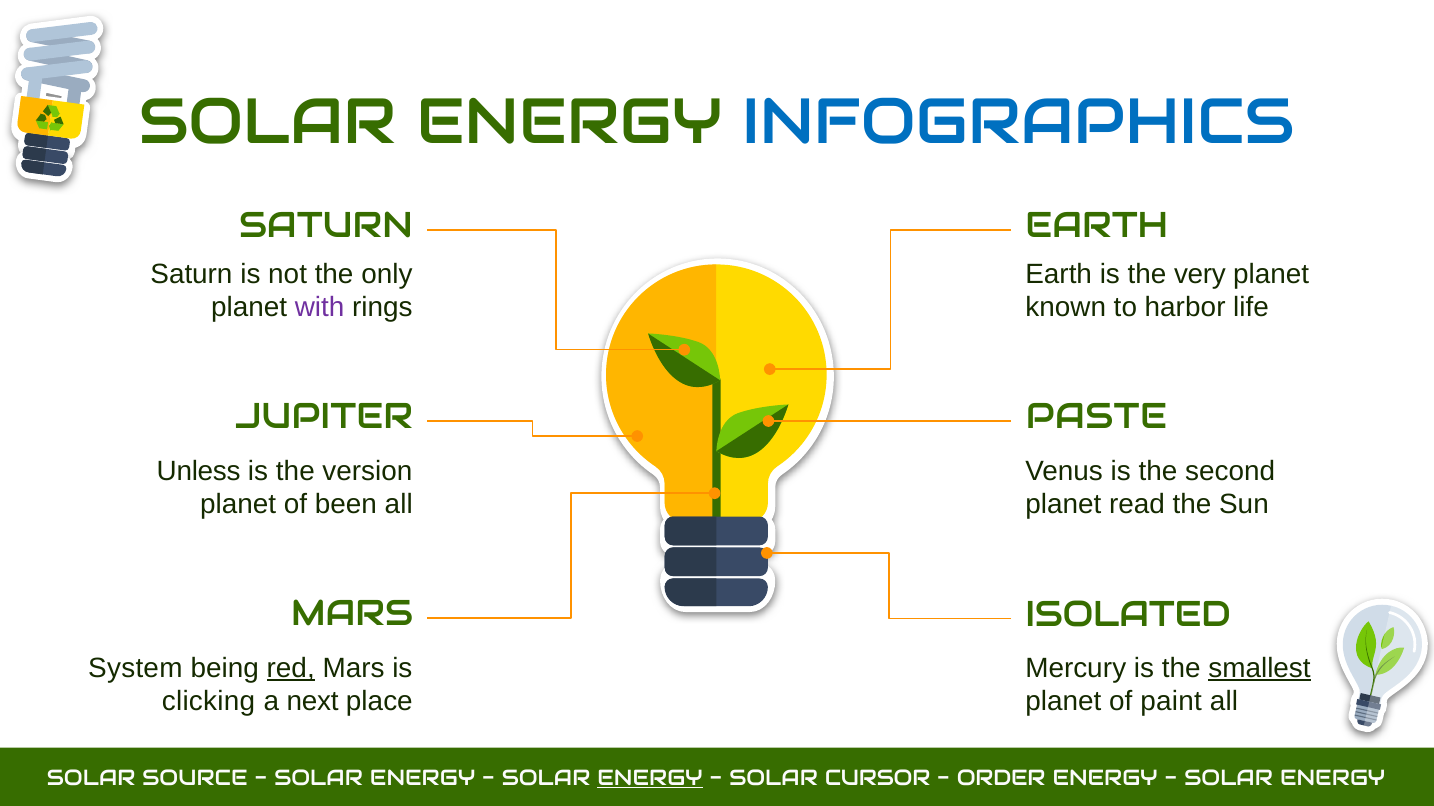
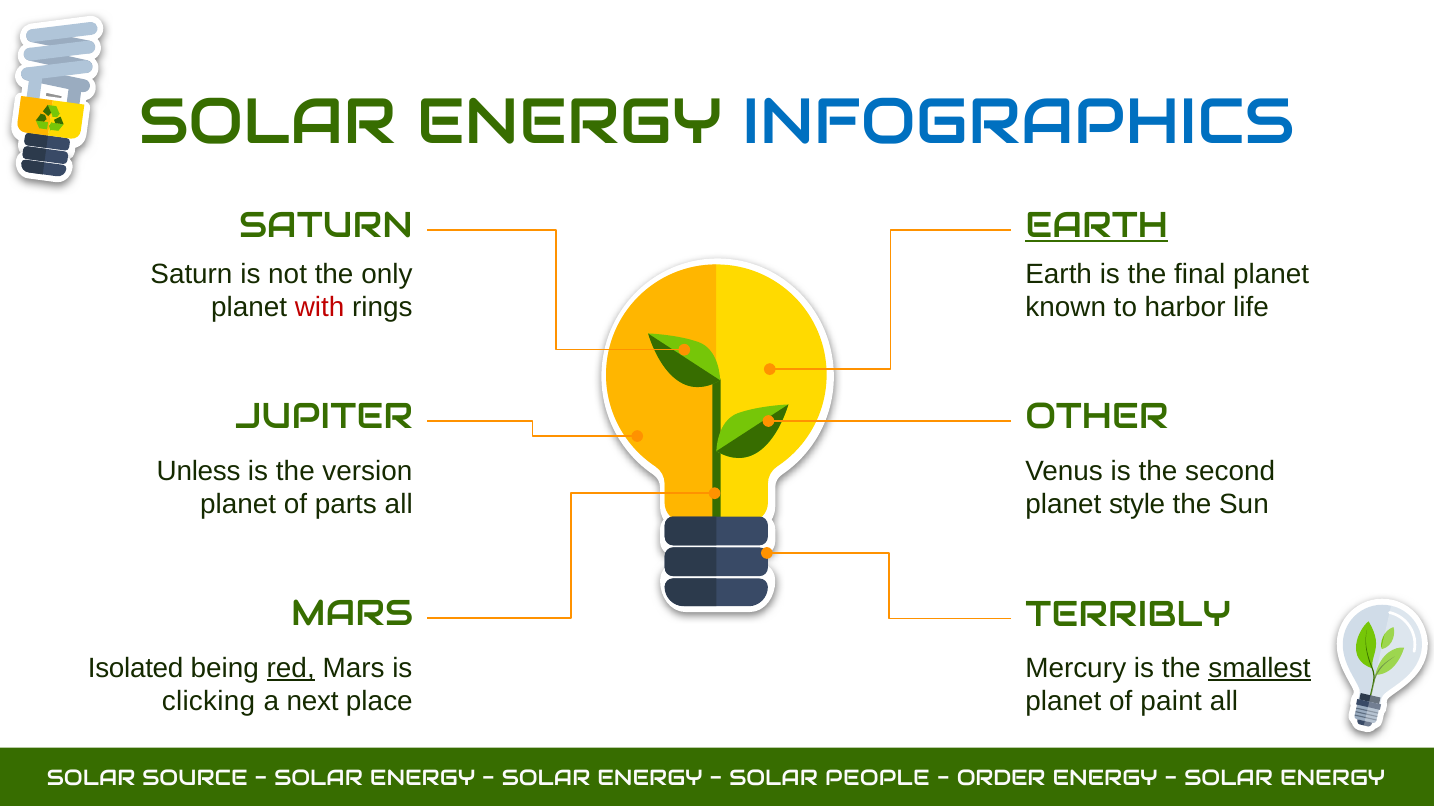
EARTH at (1097, 226) underline: none -> present
very: very -> final
with colour: purple -> red
PASTE: PASTE -> OTHER
been: been -> parts
read: read -> style
ISOLATED: ISOLATED -> TERRIBLY
System: System -> Isolated
ENERGY at (650, 779) underline: present -> none
CURSOR: CURSOR -> PEOPLE
